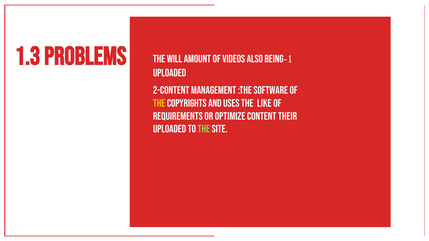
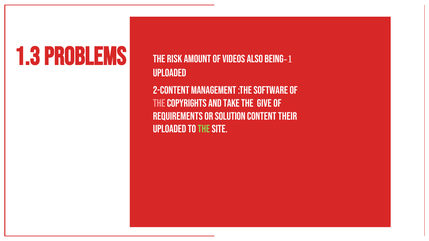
will: will -> risk
the at (159, 103) colour: yellow -> pink
uses: uses -> take
like: like -> give
optimize: optimize -> solution
